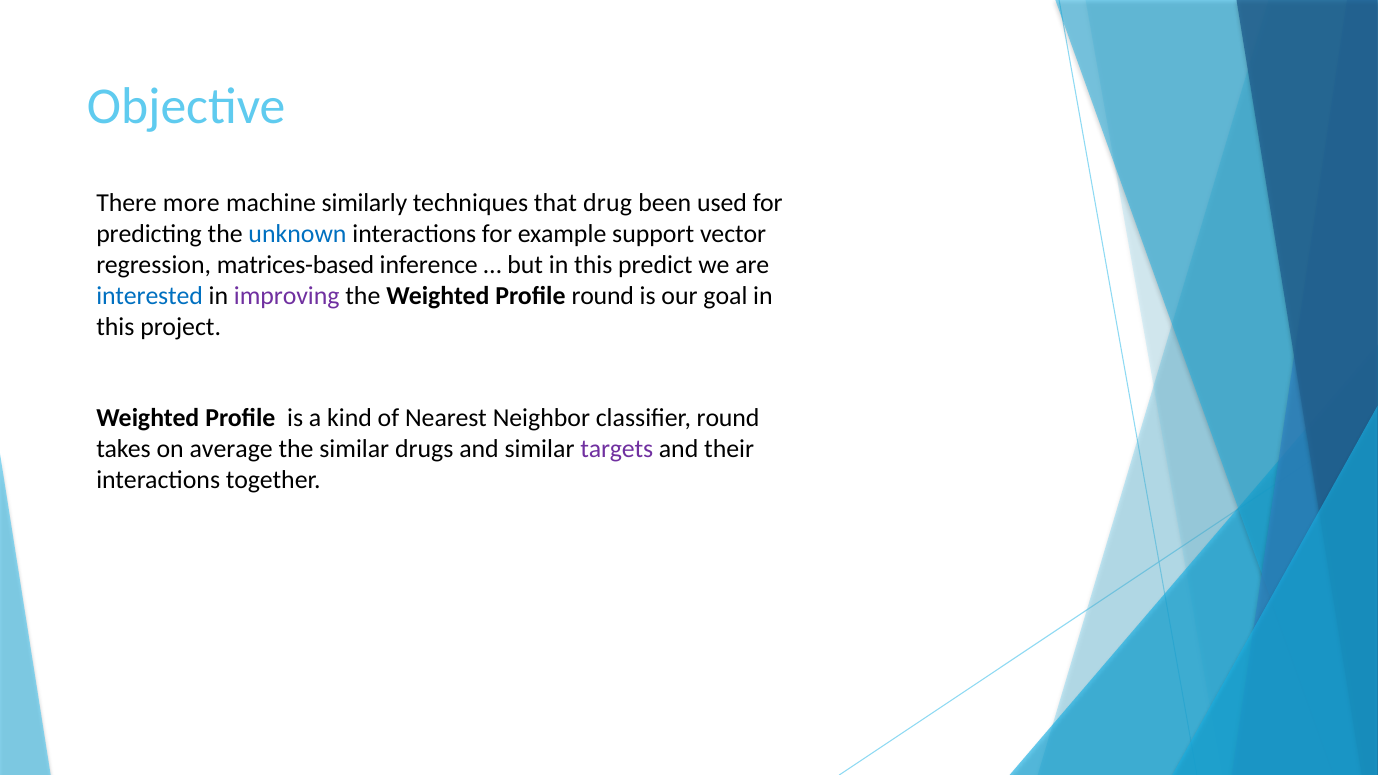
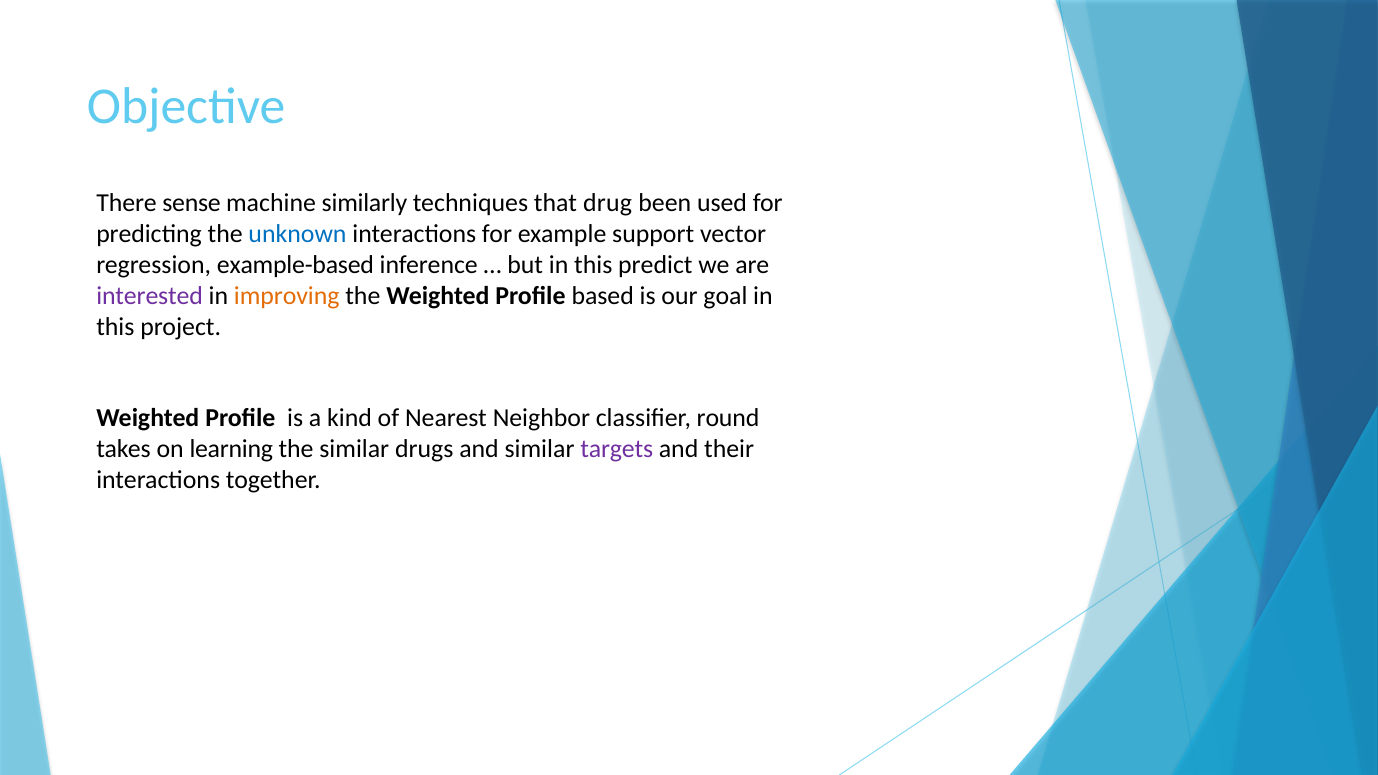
more: more -> sense
matrices-based: matrices-based -> example-based
interested colour: blue -> purple
improving colour: purple -> orange
Profile round: round -> based
average: average -> learning
